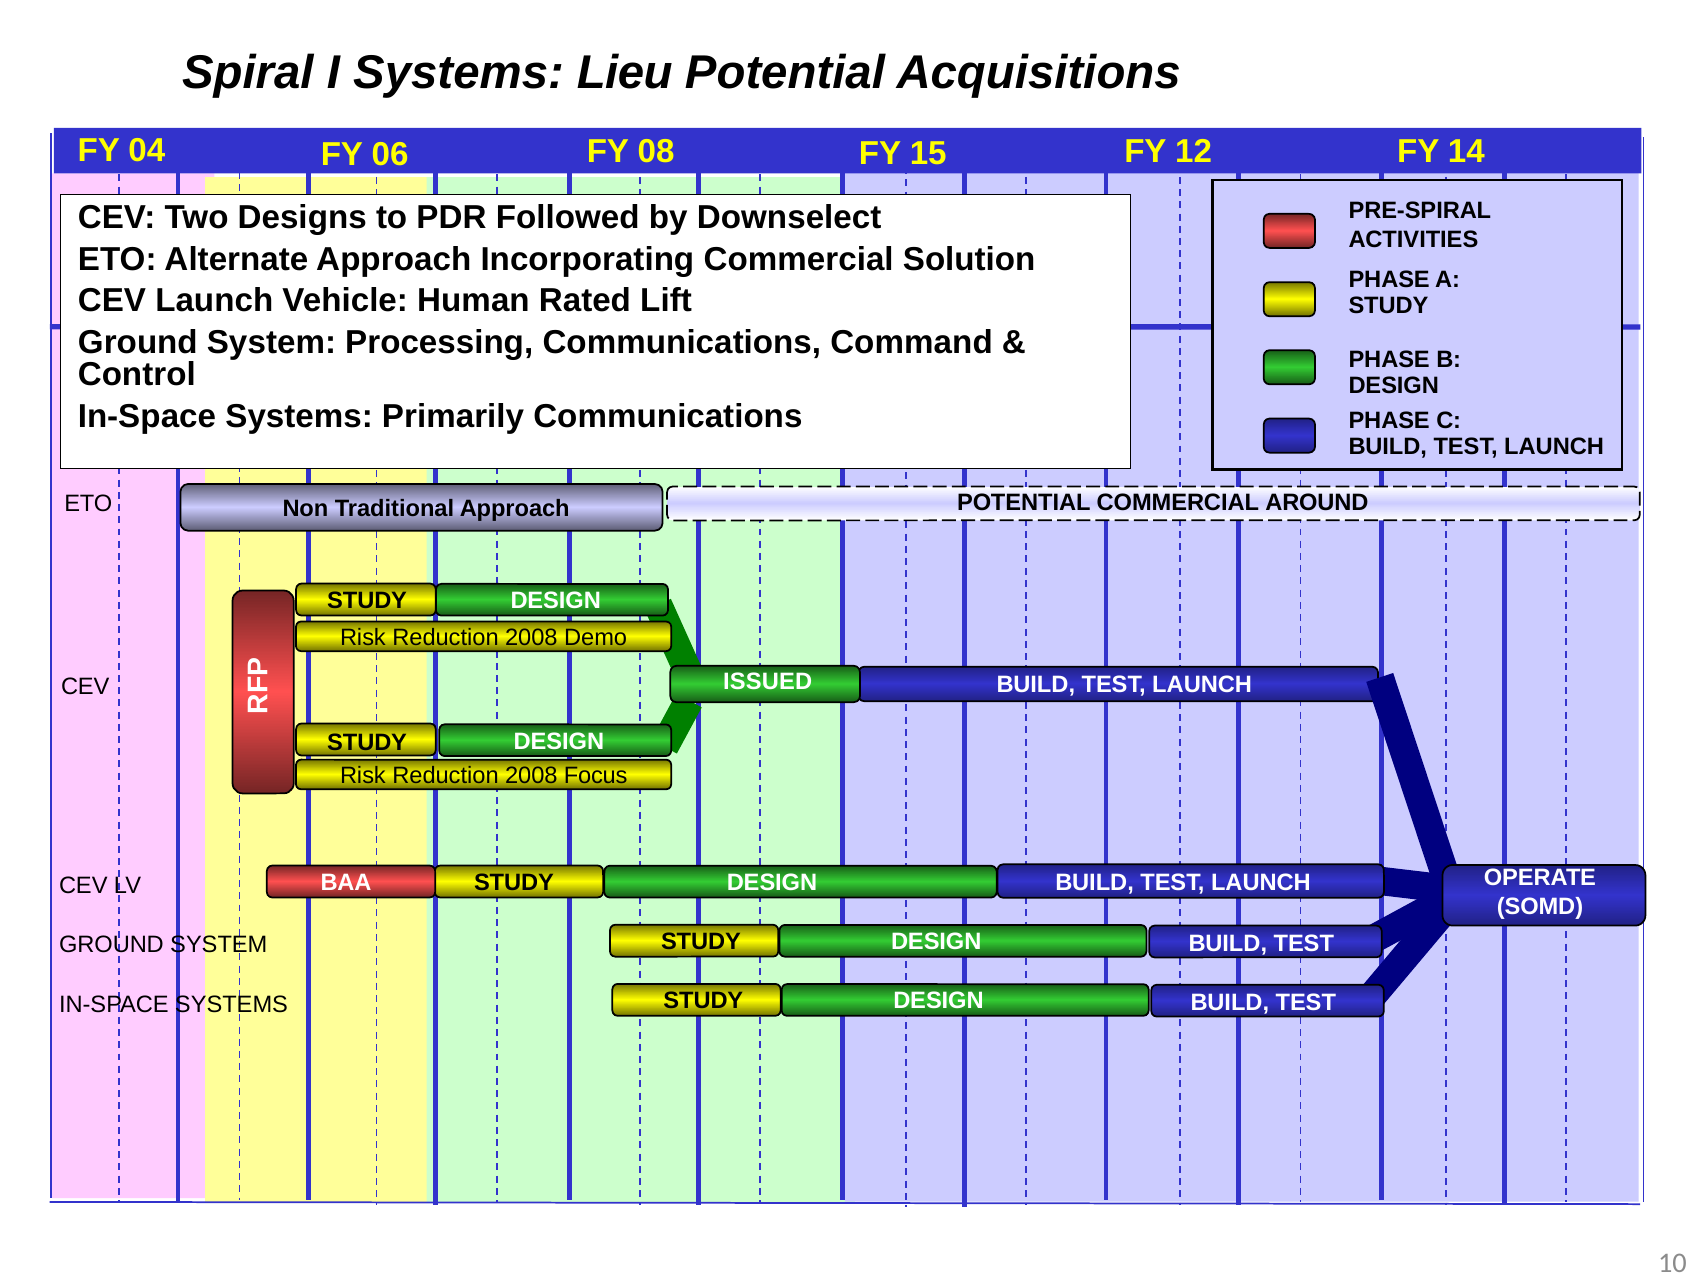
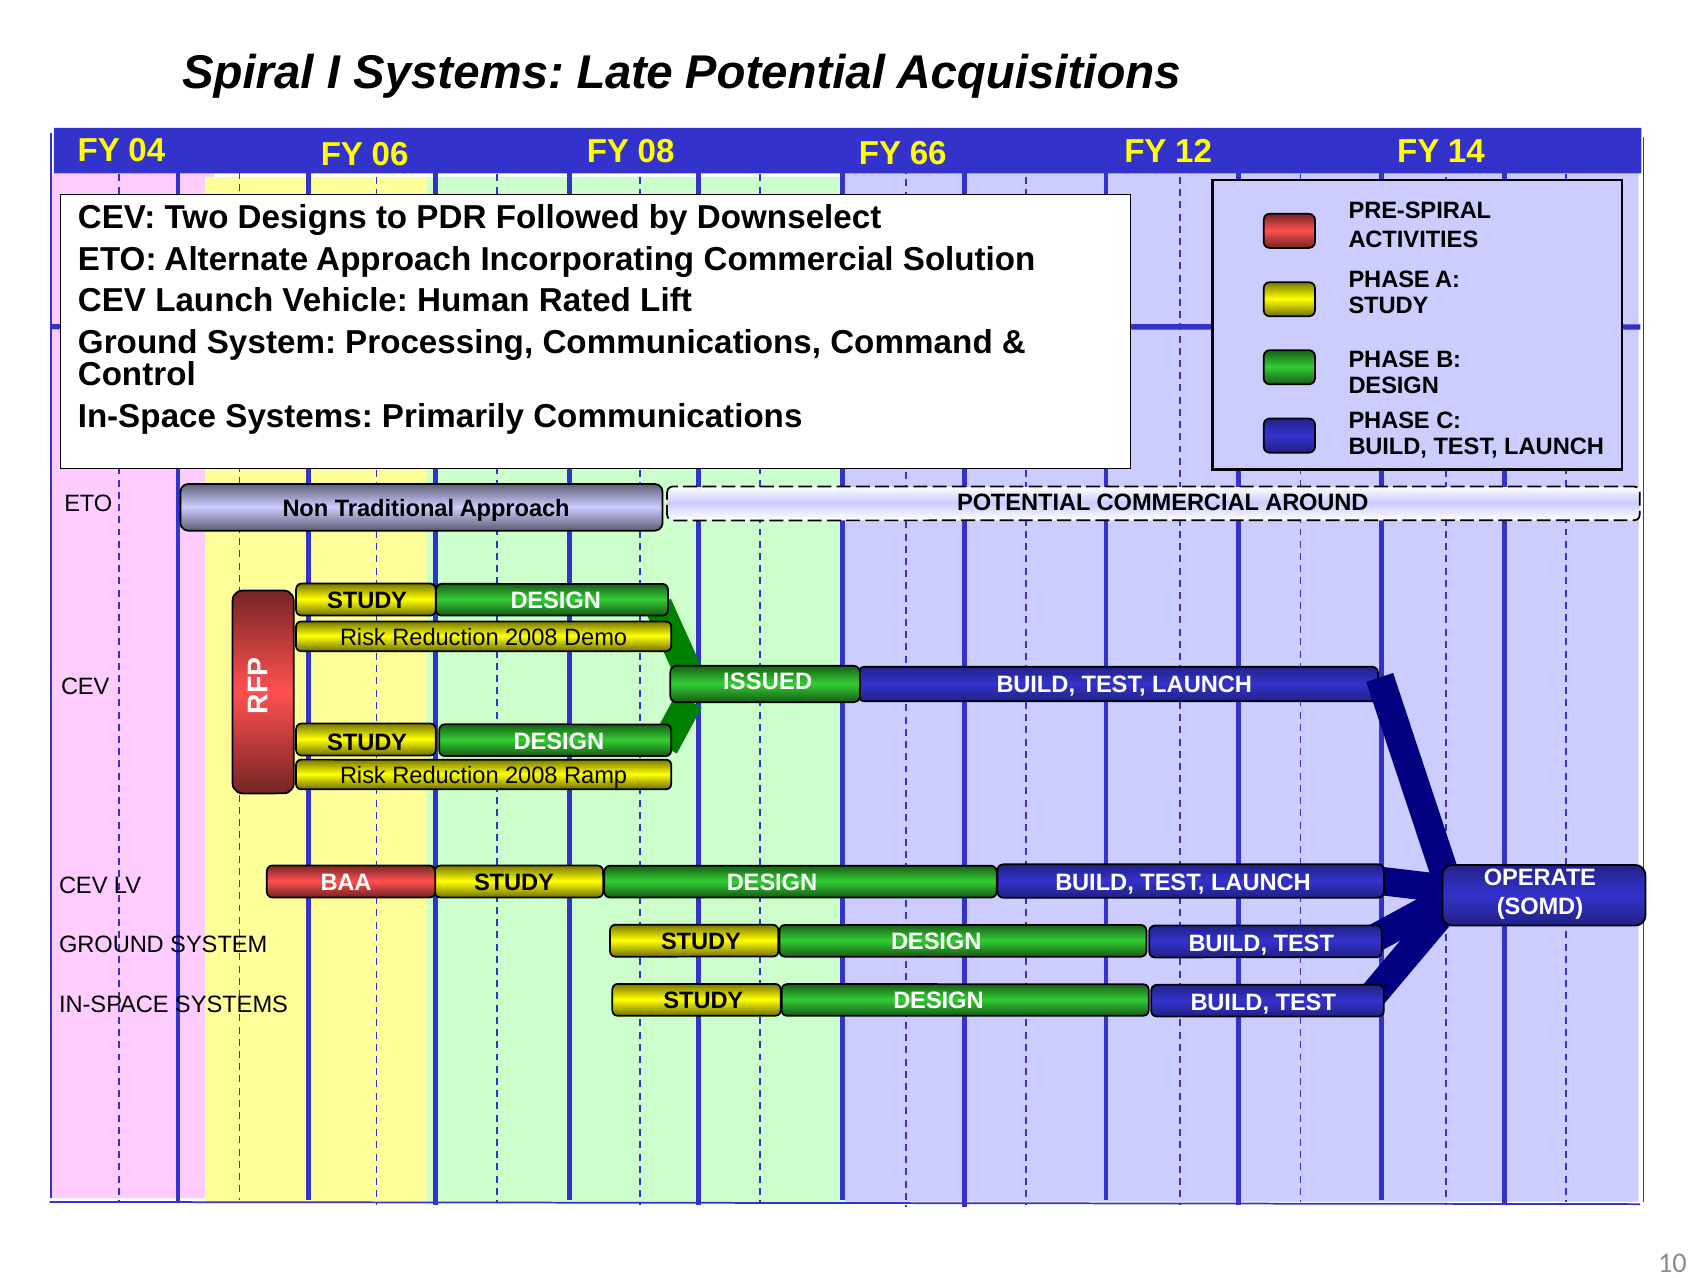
Lieu: Lieu -> Late
15: 15 -> 66
Focus: Focus -> Ramp
